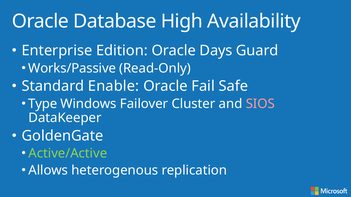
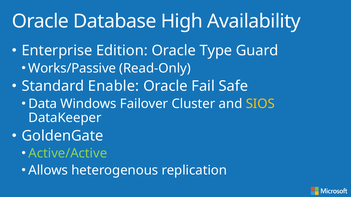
Days: Days -> Type
Type: Type -> Data
SIOS colour: pink -> yellow
